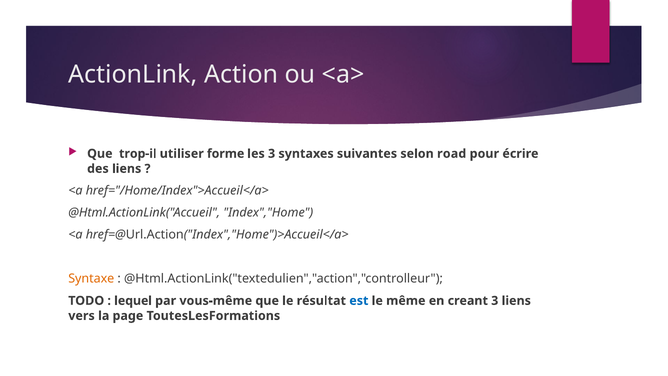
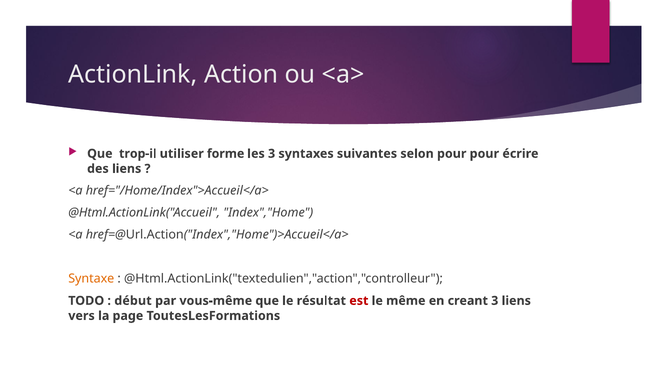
selon road: road -> pour
lequel: lequel -> début
est colour: blue -> red
